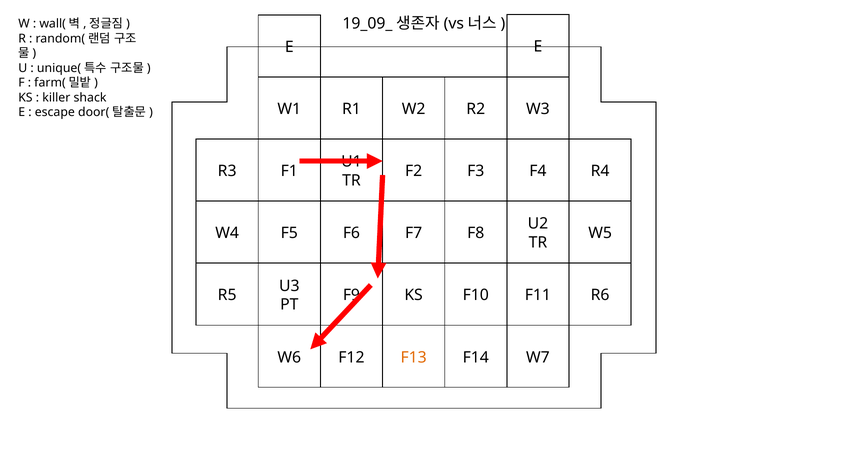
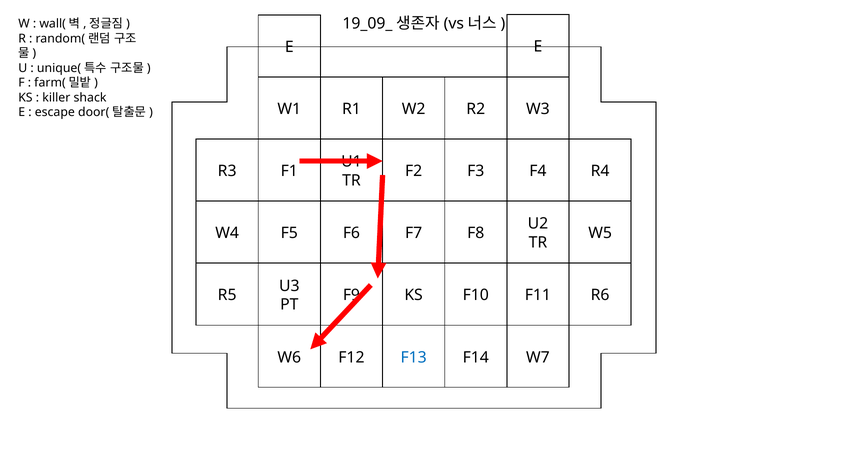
F13 colour: orange -> blue
